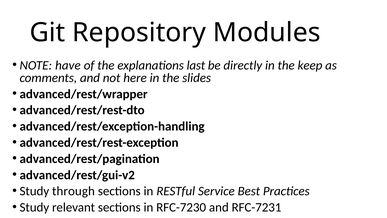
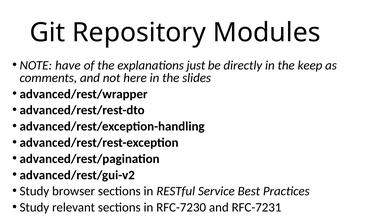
last: last -> just
through: through -> browser
